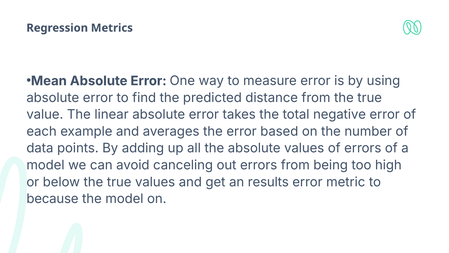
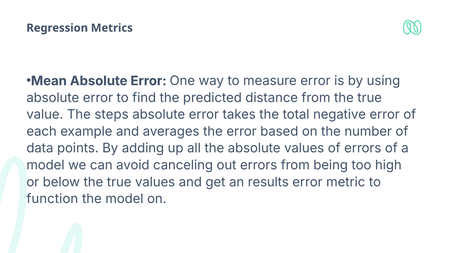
linear: linear -> steps
because: because -> function
